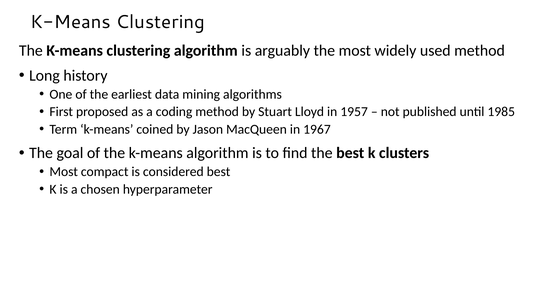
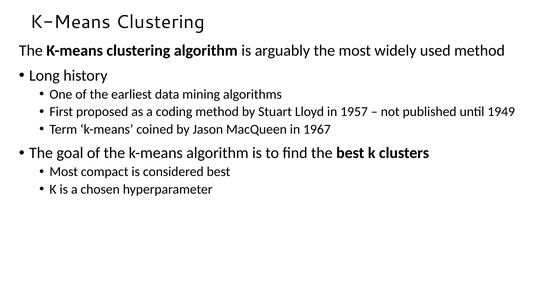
1985: 1985 -> 1949
